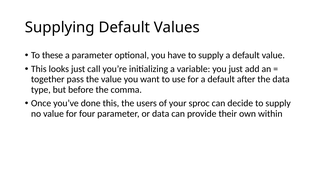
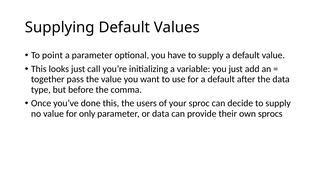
these: these -> point
four: four -> only
within: within -> sprocs
